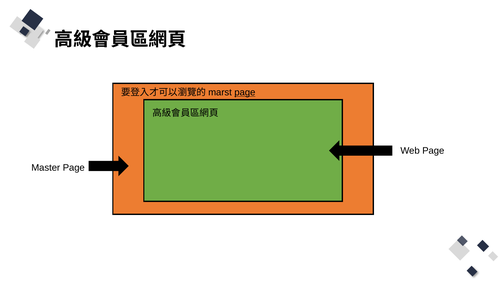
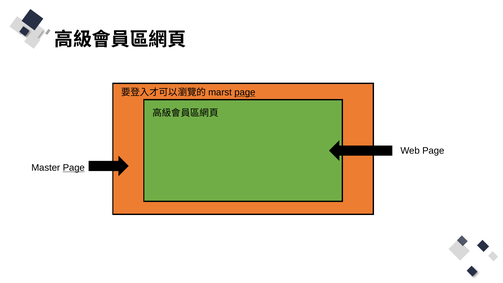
Page at (74, 168) underline: none -> present
